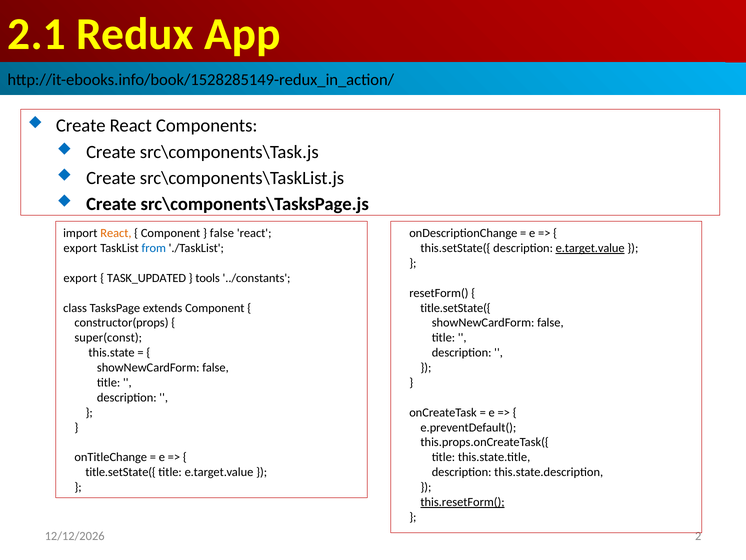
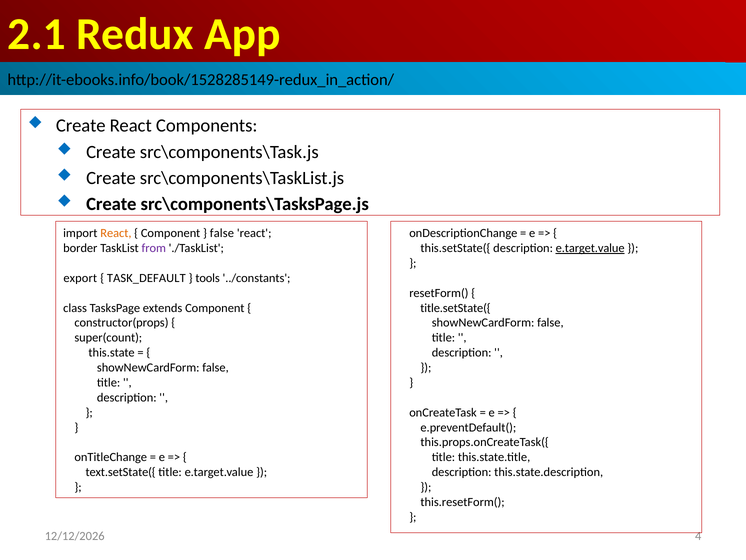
export at (80, 248): export -> border
from colour: blue -> purple
TASK_UPDATED: TASK_UPDATED -> TASK_DEFAULT
super(const: super(const -> super(count
title.setState({ at (121, 472): title.setState({ -> text.setState({
this.resetForm( underline: present -> none
2: 2 -> 4
